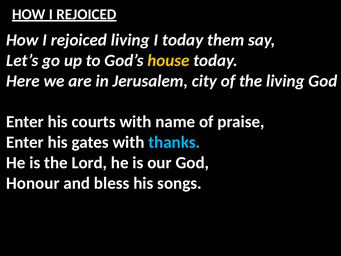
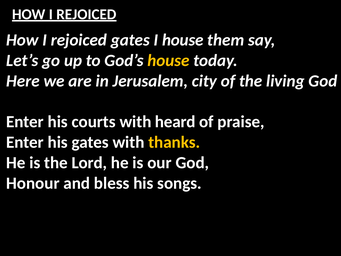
rejoiced living: living -> gates
I today: today -> house
name: name -> heard
thanks colour: light blue -> yellow
